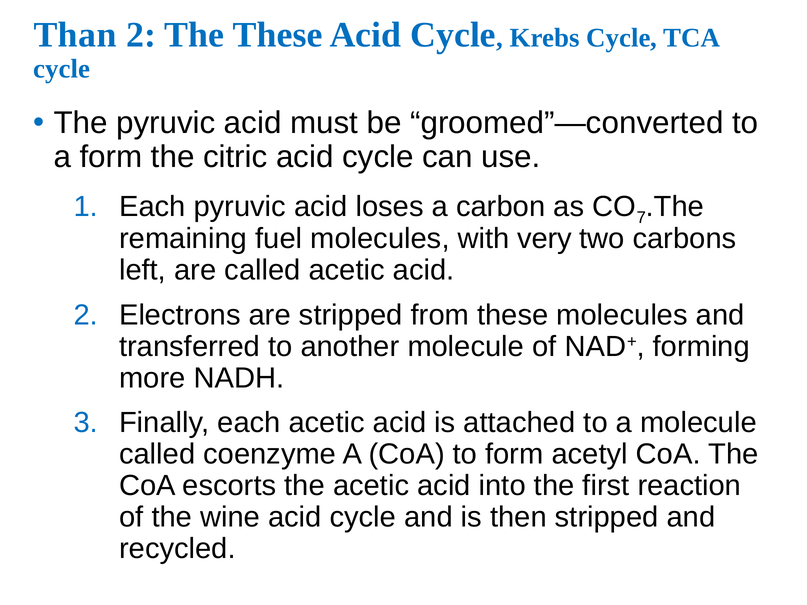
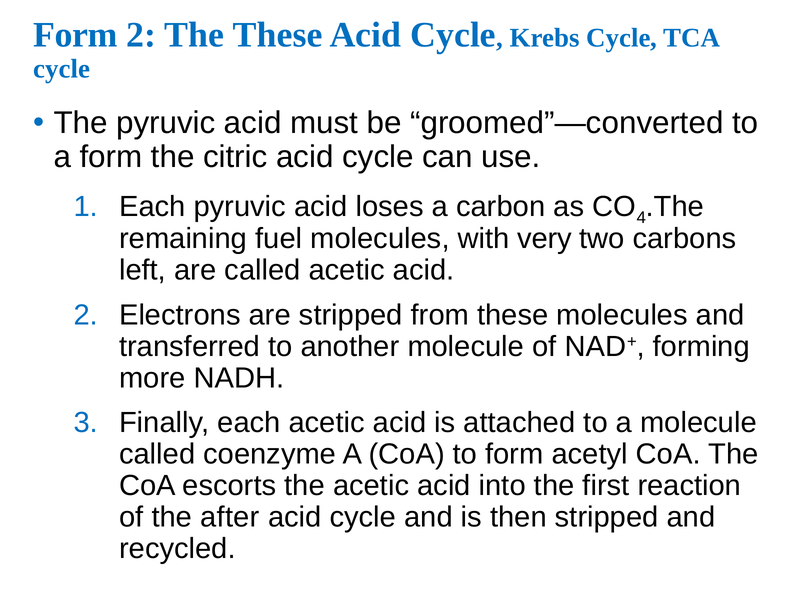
Than at (75, 35): Than -> Form
7: 7 -> 4
wine: wine -> after
